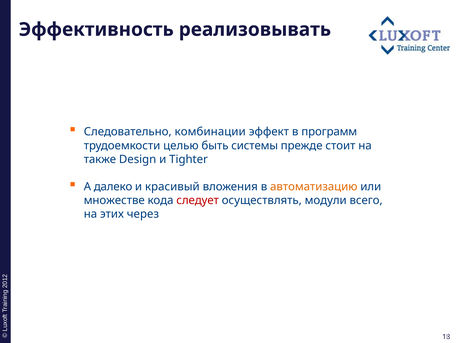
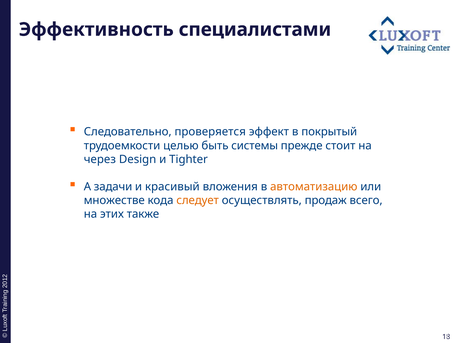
реализовывать: реализовывать -> специалистами
комбинации: комбинации -> проверяется
программ: программ -> покрытый
также: также -> через
далеко: далеко -> задачи
следует colour: red -> orange
модули: модули -> продаж
через: через -> также
